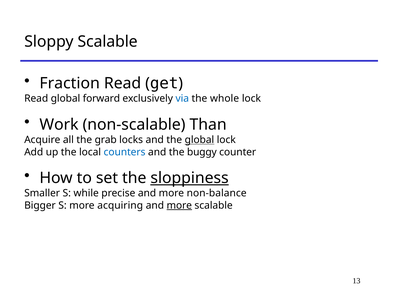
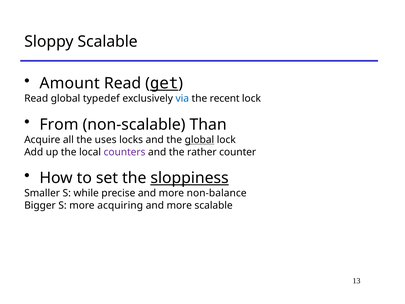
Fraction: Fraction -> Amount
get underline: none -> present
forward: forward -> typedef
whole: whole -> recent
Work: Work -> From
grab: grab -> uses
counters colour: blue -> purple
buggy: buggy -> rather
more at (179, 205) underline: present -> none
